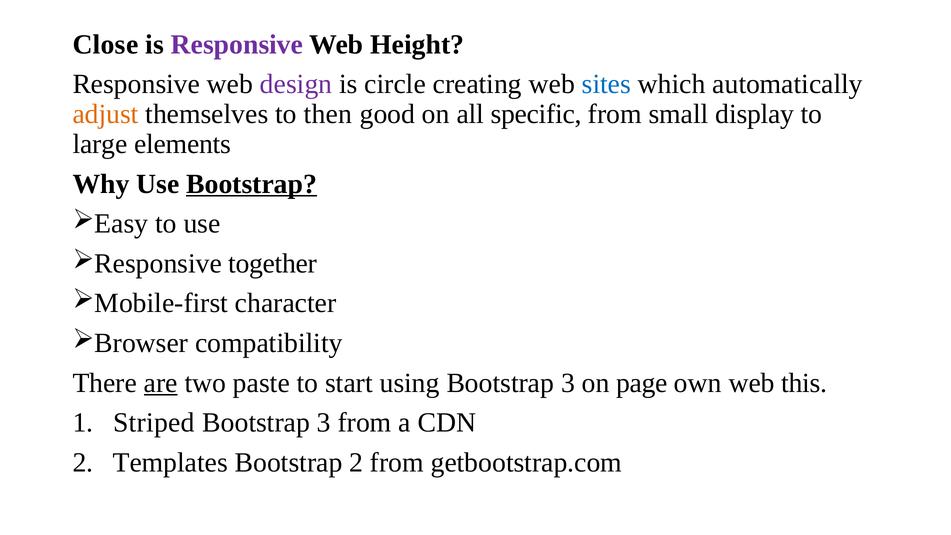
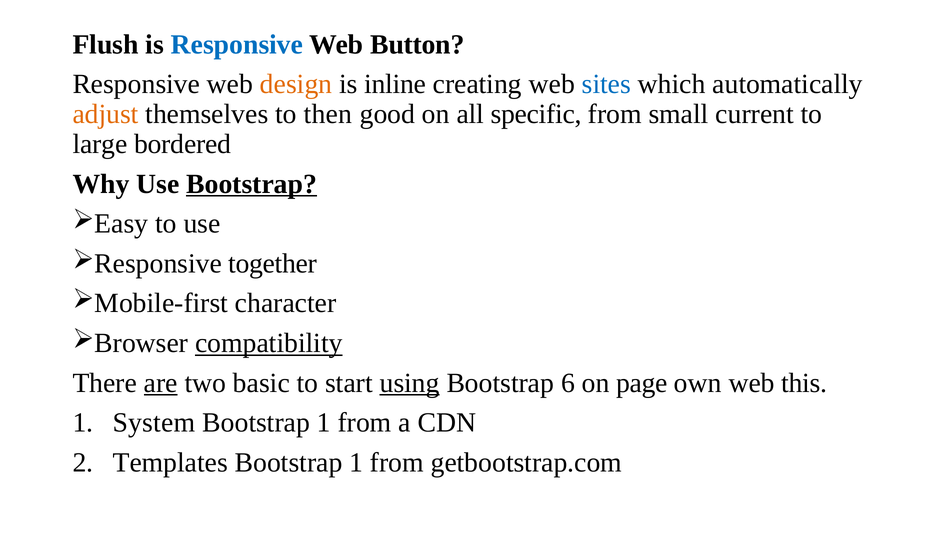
Close: Close -> Flush
Responsive at (237, 44) colour: purple -> blue
Height: Height -> Button
design colour: purple -> orange
circle: circle -> inline
display: display -> current
elements: elements -> bordered
compatibility underline: none -> present
paste: paste -> basic
using underline: none -> present
3 at (568, 383): 3 -> 6
Striped: Striped -> System
3 at (324, 423): 3 -> 1
2 at (356, 463): 2 -> 1
